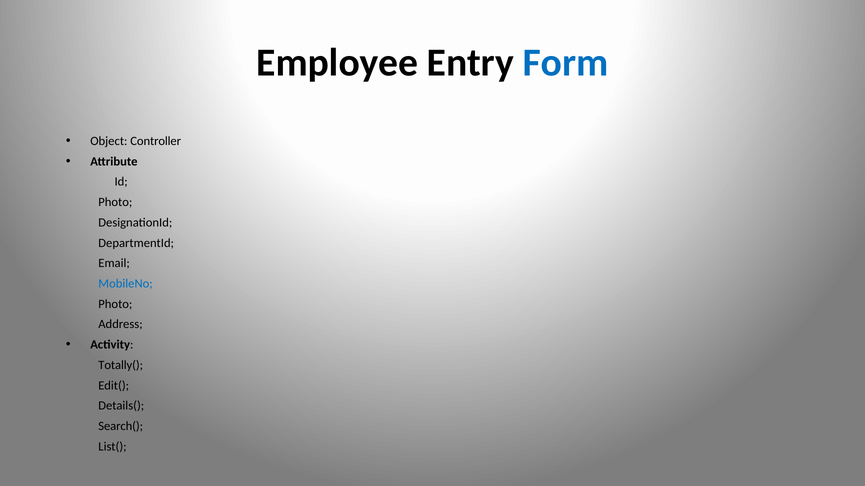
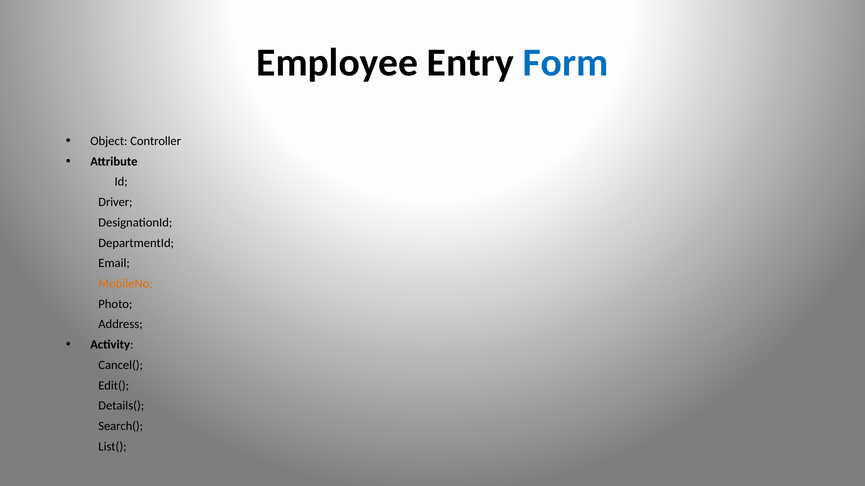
Photo at (115, 202): Photo -> Driver
MobileNo colour: blue -> orange
Totally(: Totally( -> Cancel(
